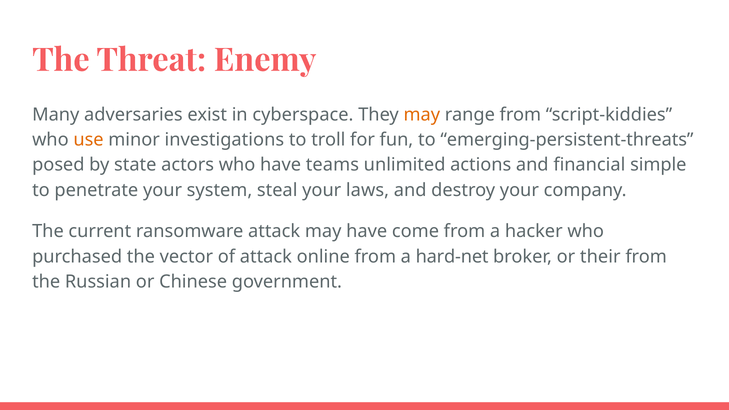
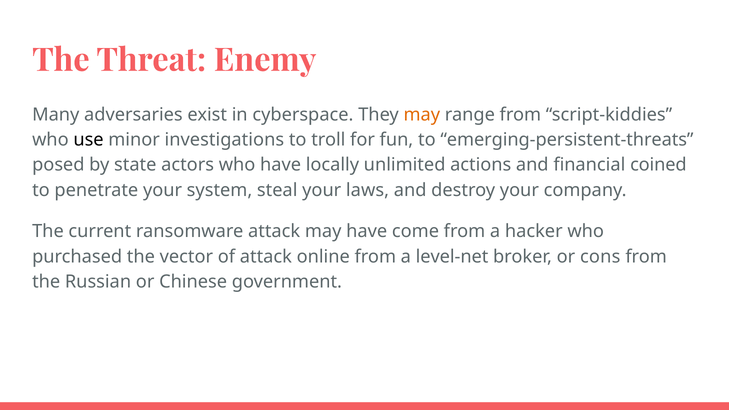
use colour: orange -> black
teams: teams -> locally
simple: simple -> coined
hard-net: hard-net -> level-net
their: their -> cons
